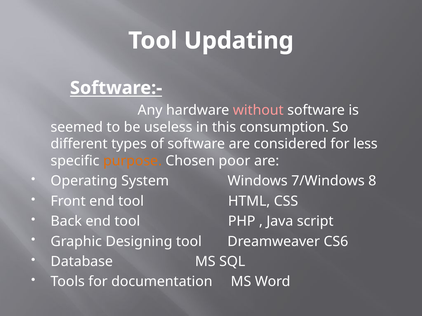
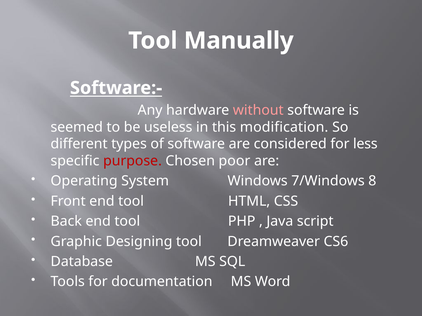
Updating: Updating -> Manually
consumption: consumption -> modification
purpose colour: orange -> red
